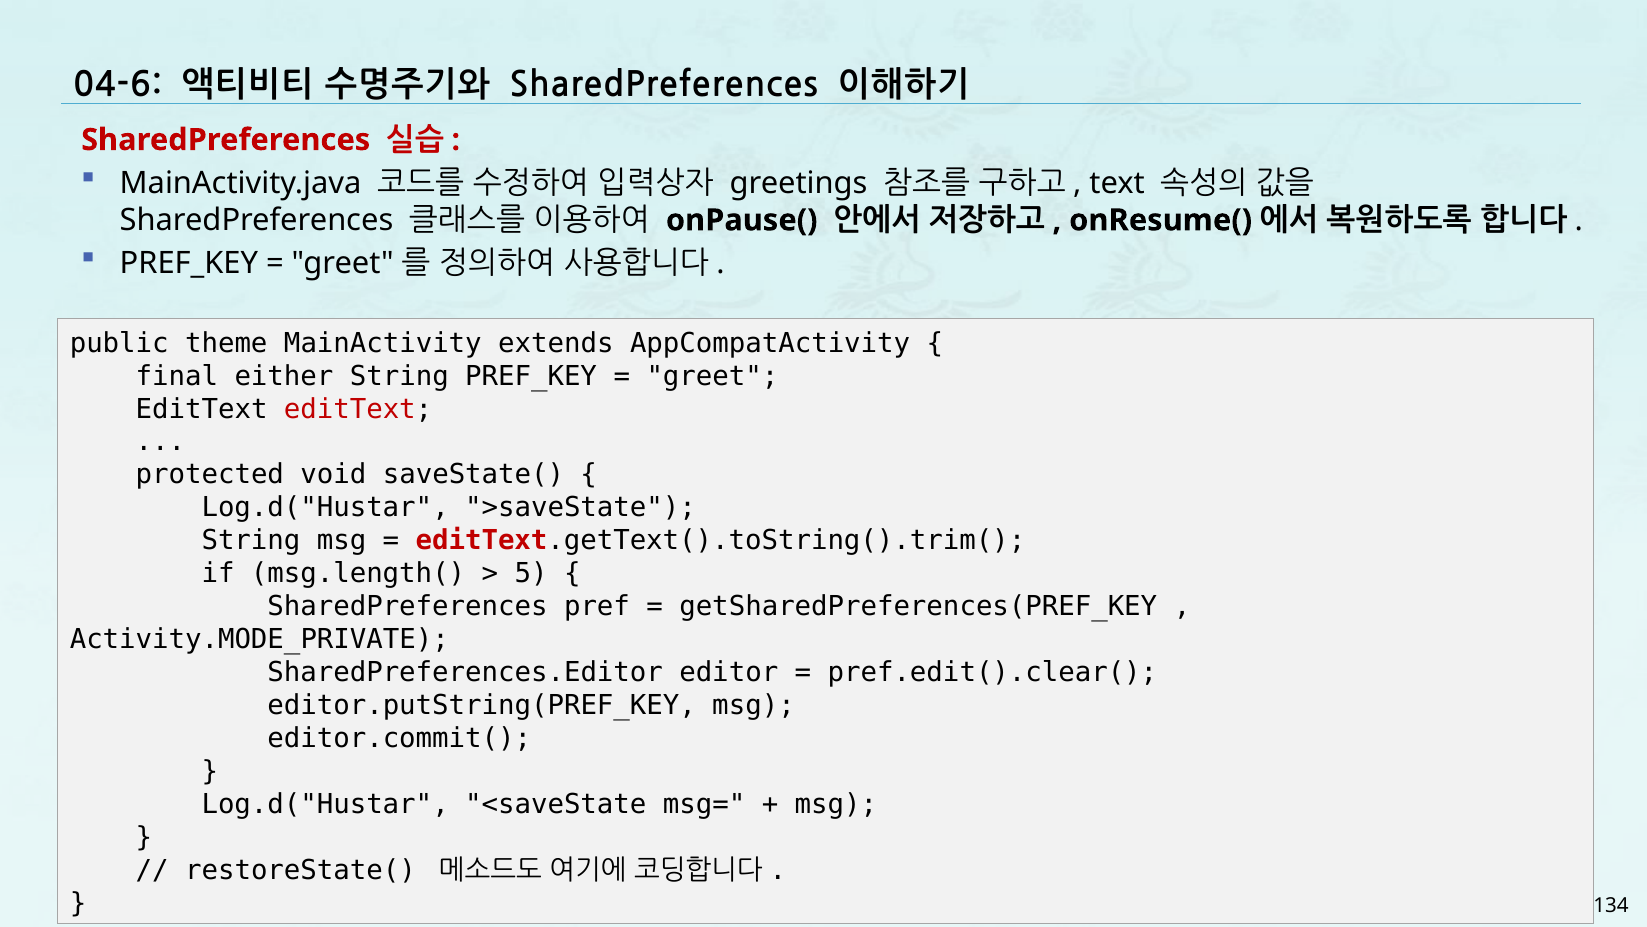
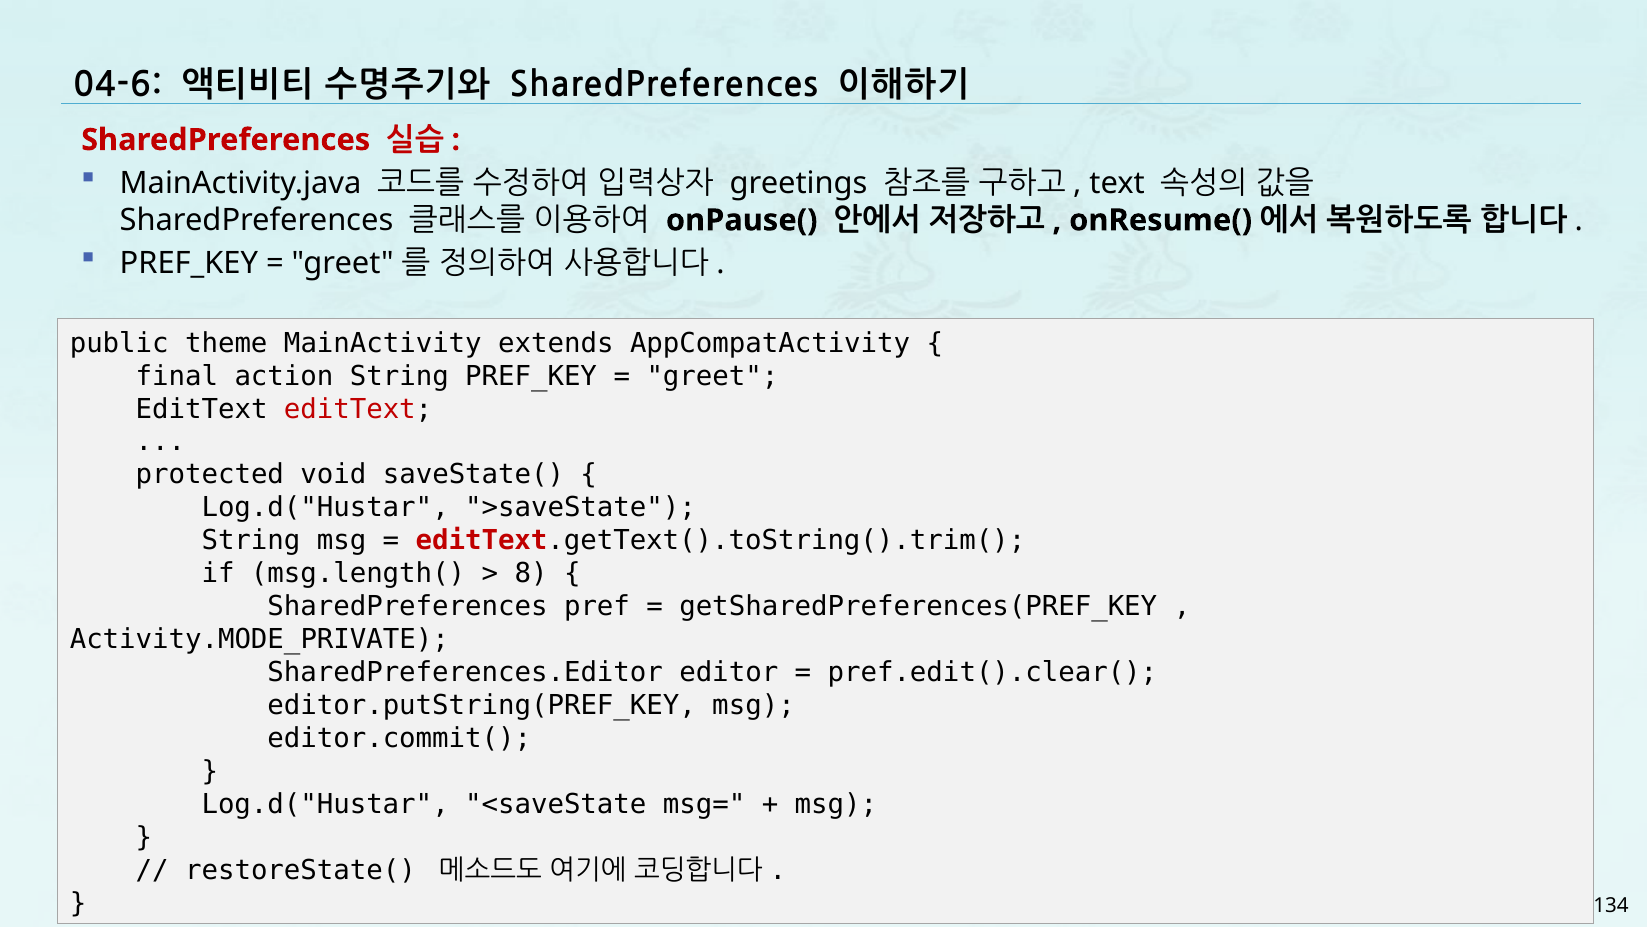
either: either -> action
5: 5 -> 8
